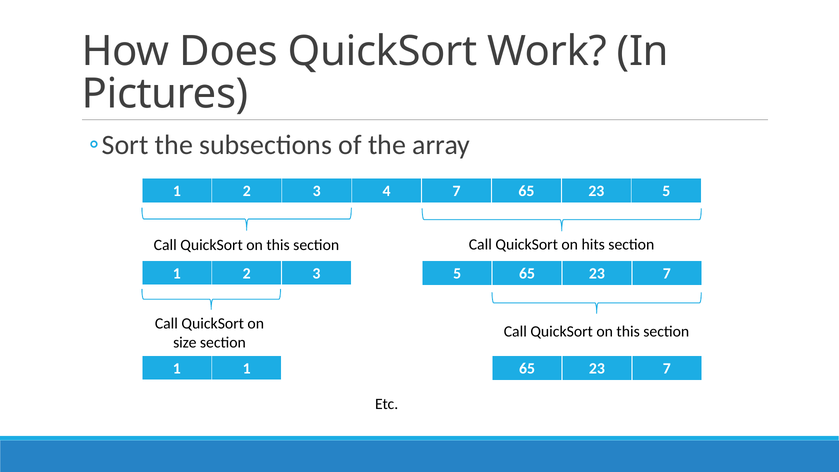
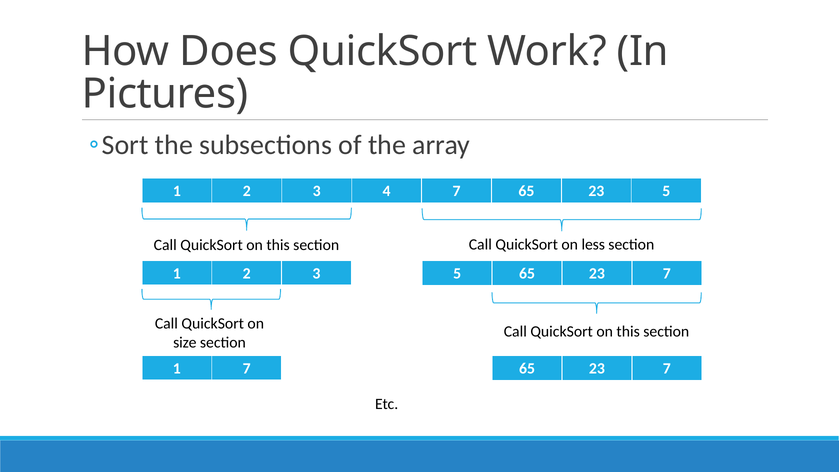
hits: hits -> less
1 1: 1 -> 7
